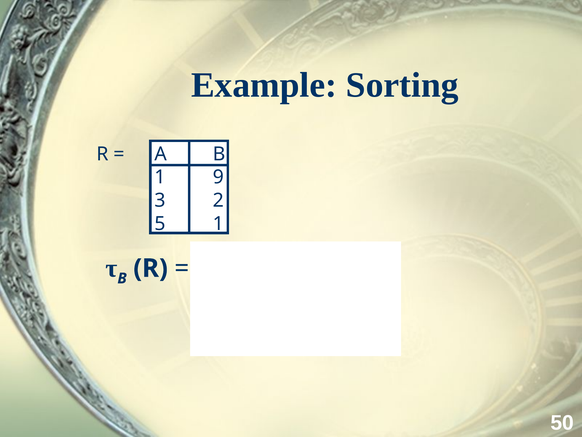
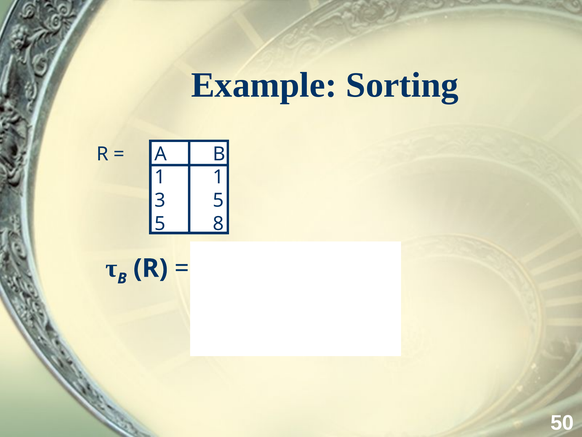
1 9: 9 -> 1
3 2: 2 -> 5
5 1: 1 -> 8
